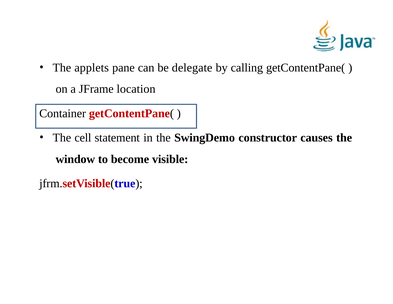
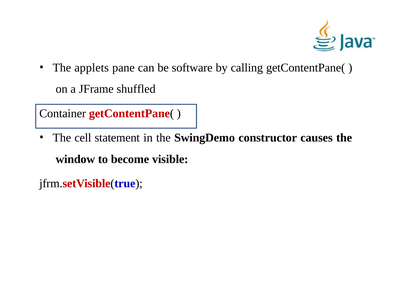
delegate: delegate -> software
location: location -> shuffled
